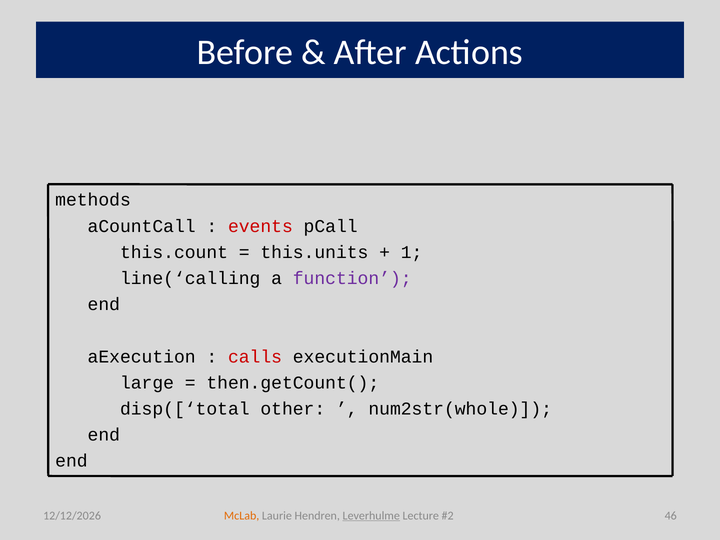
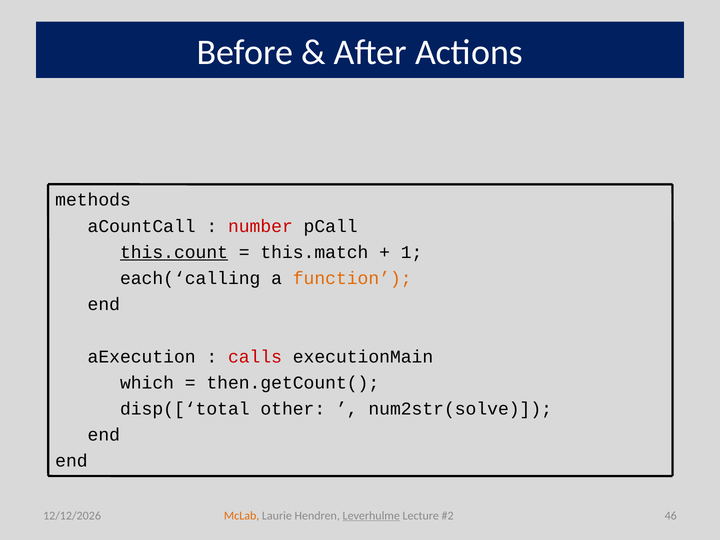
events: events -> number
this.count underline: none -> present
this.units: this.units -> this.match
line(‘calling: line(‘calling -> each(‘calling
function colour: purple -> orange
large: large -> which
num2str(whole: num2str(whole -> num2str(solve
